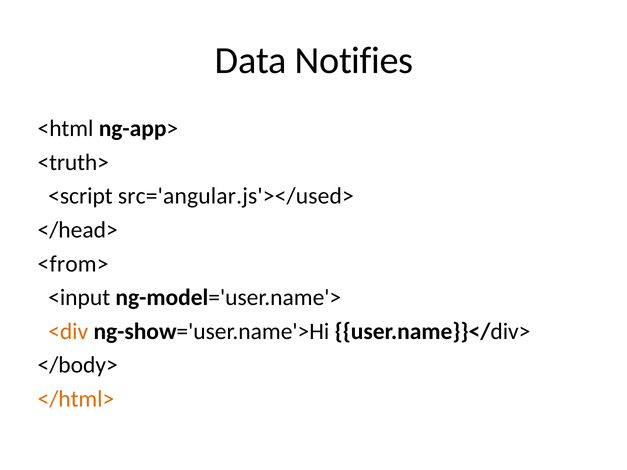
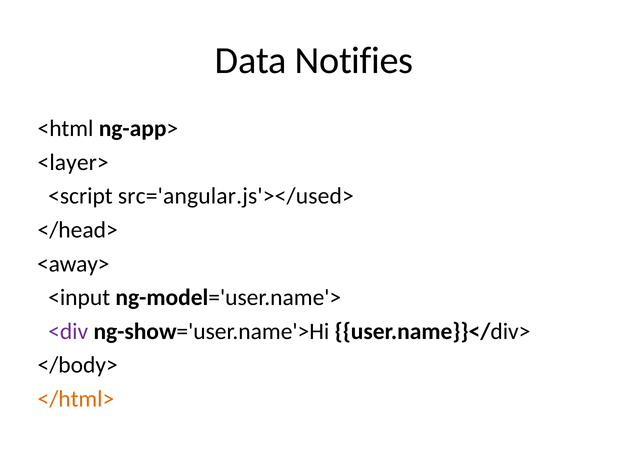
<truth>: <truth> -> <layer>
<from>: <from> -> <away>
<div colour: orange -> purple
